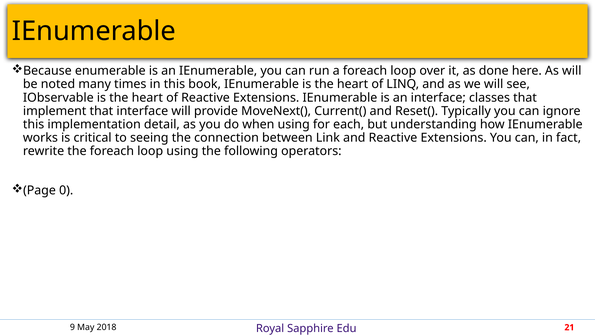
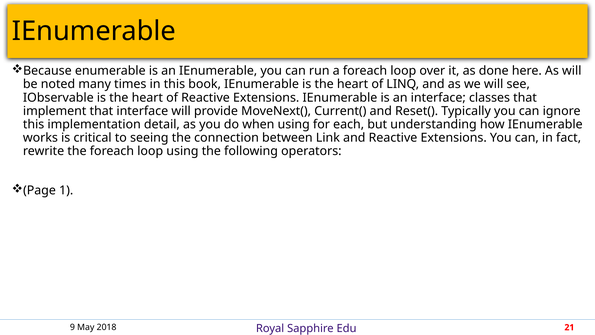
0: 0 -> 1
